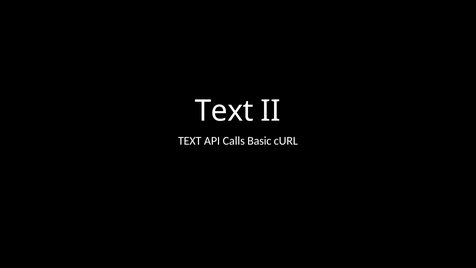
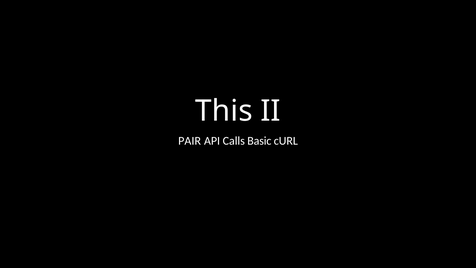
Text at (224, 111): Text -> This
TEXT at (190, 141): TEXT -> PAIR
